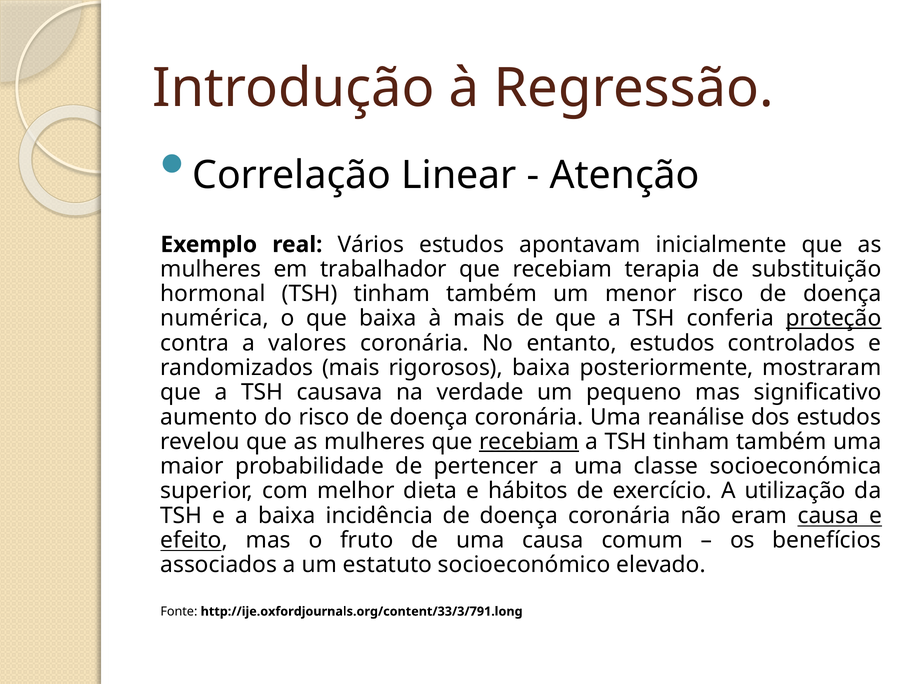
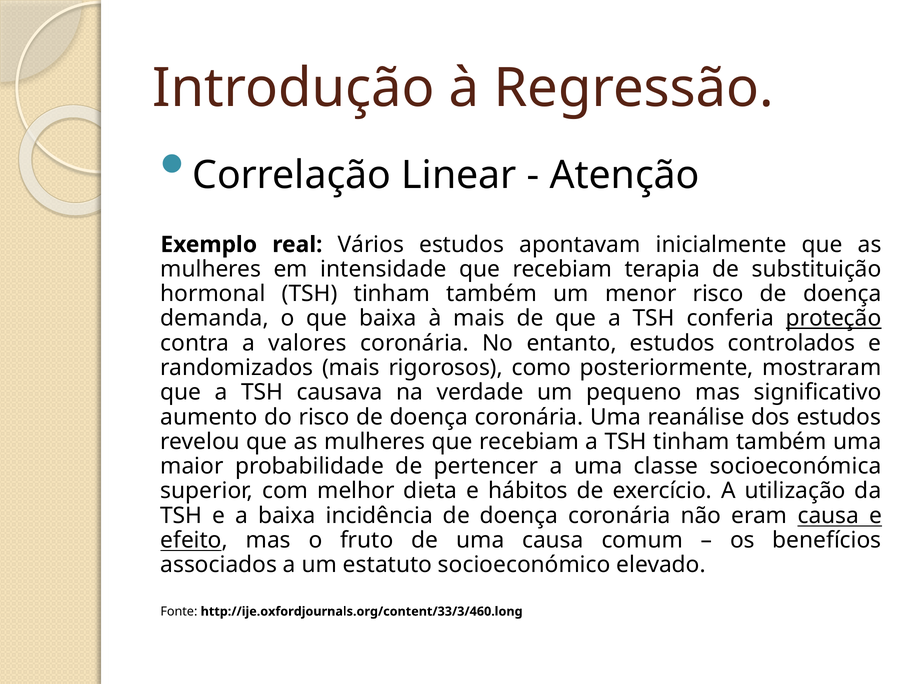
trabalhador: trabalhador -> intensidade
numérica: numérica -> demanda
rigorosos baixa: baixa -> como
recebiam at (529, 442) underline: present -> none
http://ije.oxfordjournals.org/content/33/3/791.long: http://ije.oxfordjournals.org/content/33/3/791.long -> http://ije.oxfordjournals.org/content/33/3/460.long
